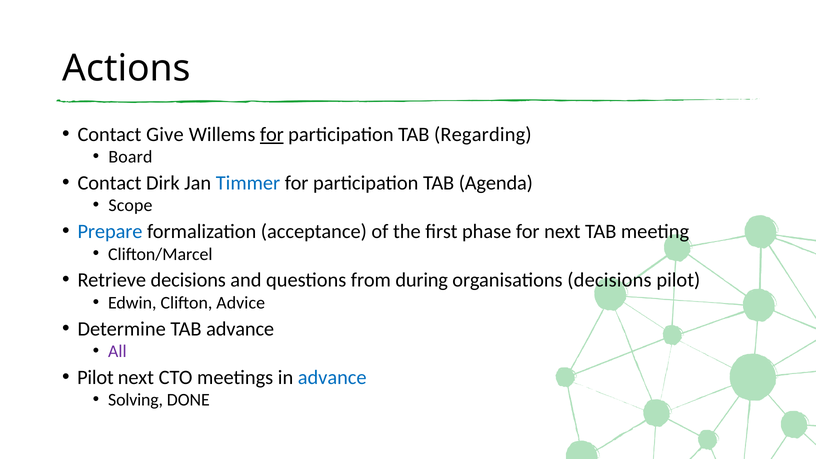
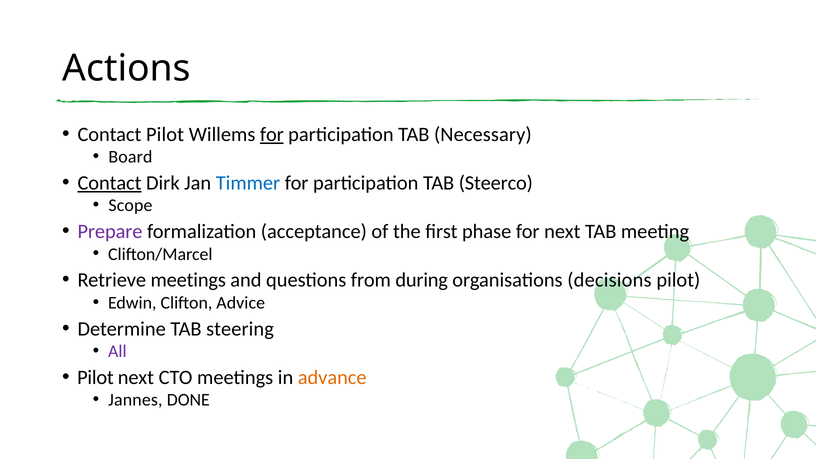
Contact Give: Give -> Pilot
Regarding: Regarding -> Necessary
Contact at (109, 183) underline: none -> present
Agenda: Agenda -> Steerco
Prepare colour: blue -> purple
Retrieve decisions: decisions -> meetings
TAB advance: advance -> steering
advance at (332, 377) colour: blue -> orange
Solving: Solving -> Jannes
